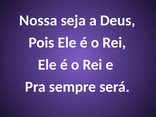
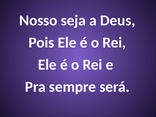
Nossa: Nossa -> Nosso
